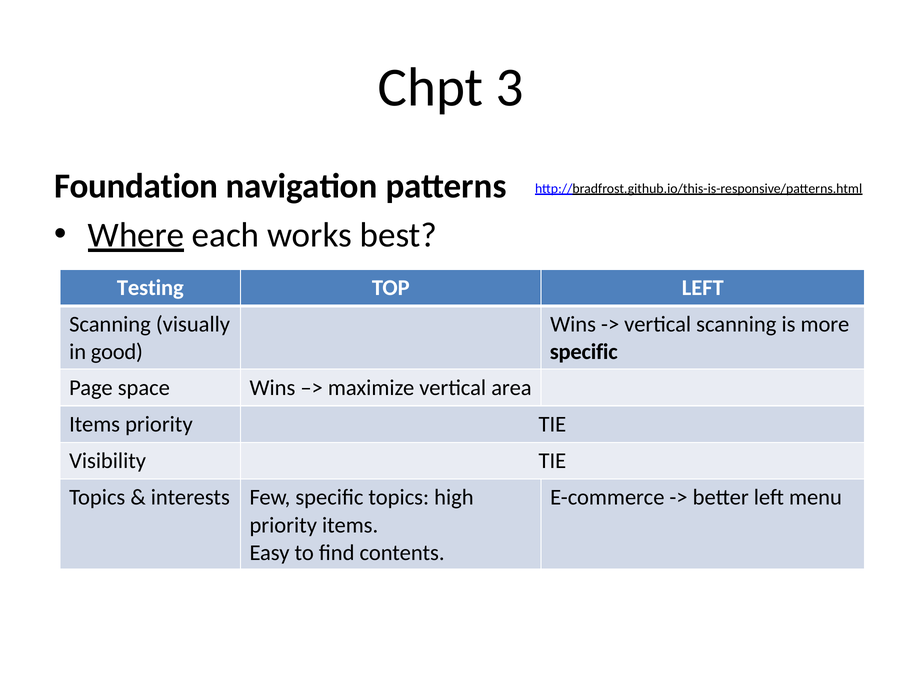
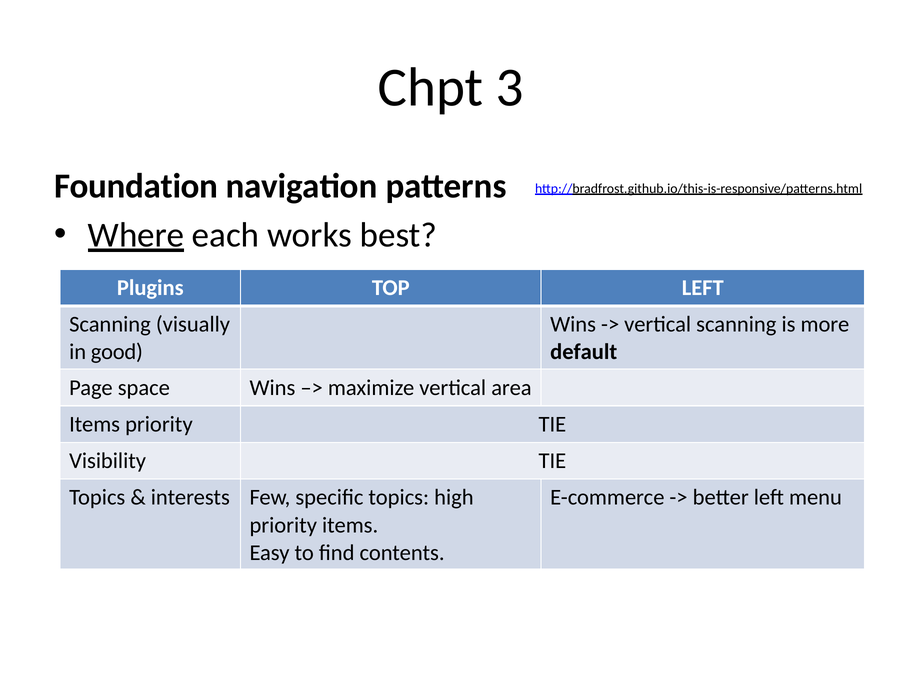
Testing: Testing -> Plugins
specific at (584, 352): specific -> default
